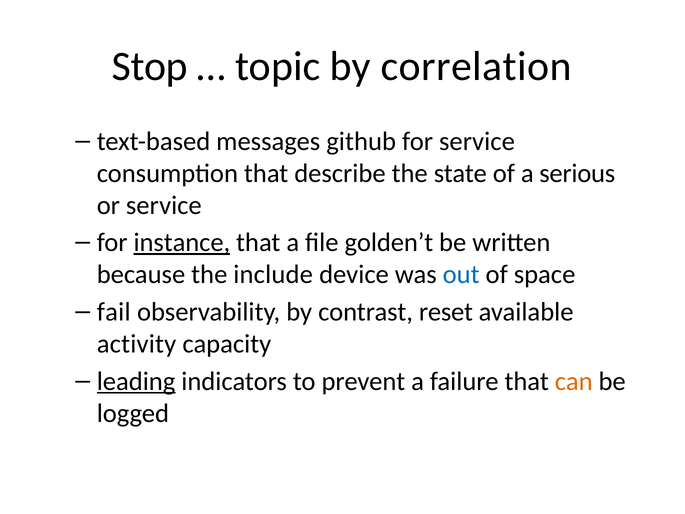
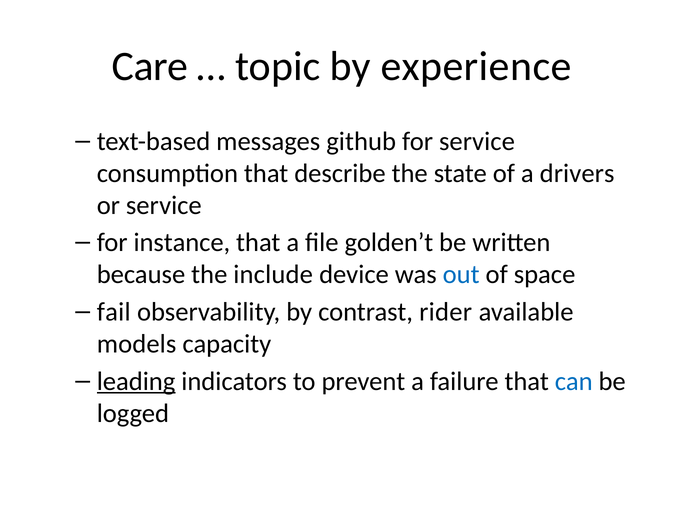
Stop: Stop -> Care
correlation: correlation -> experience
serious: serious -> drivers
instance underline: present -> none
reset: reset -> rider
activity: activity -> models
can colour: orange -> blue
